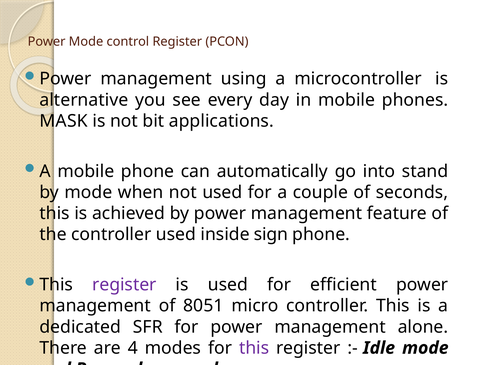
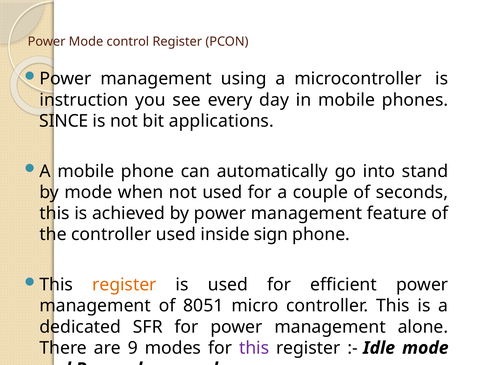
alternative: alternative -> instruction
MASK: MASK -> SINCE
register at (124, 285) colour: purple -> orange
4: 4 -> 9
